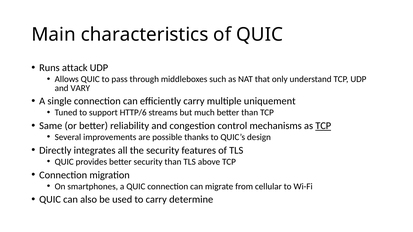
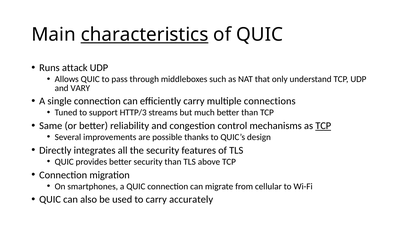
characteristics underline: none -> present
uniquement: uniquement -> connections
HTTP/6: HTTP/6 -> HTTP/3
determine: determine -> accurately
